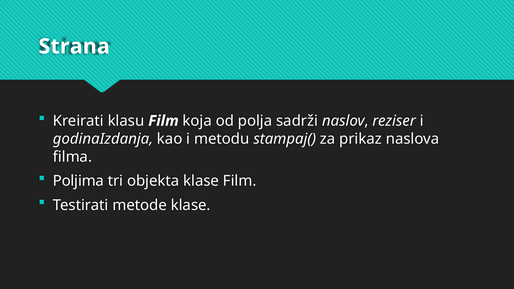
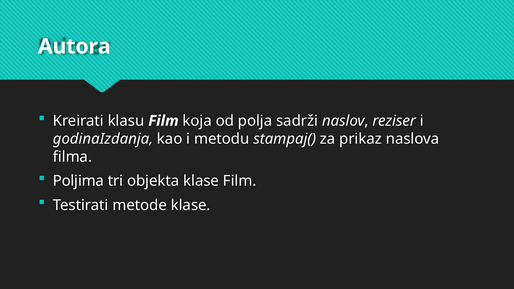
Strana: Strana -> Autora
